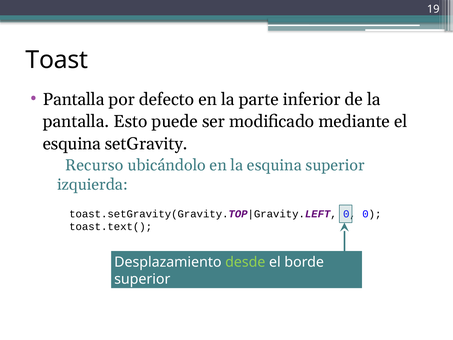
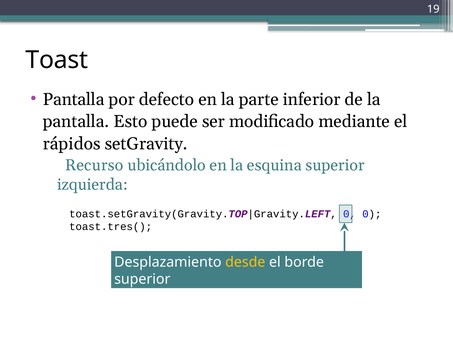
esquina at (72, 144): esquina -> rápidos
toast.text(: toast.text( -> toast.tres(
desde colour: light green -> yellow
